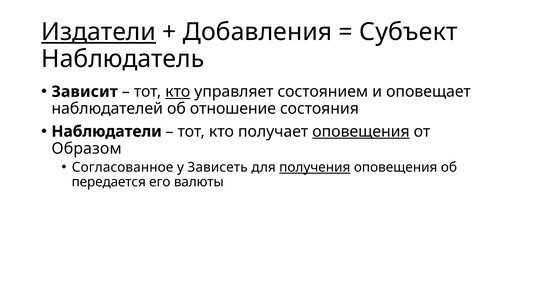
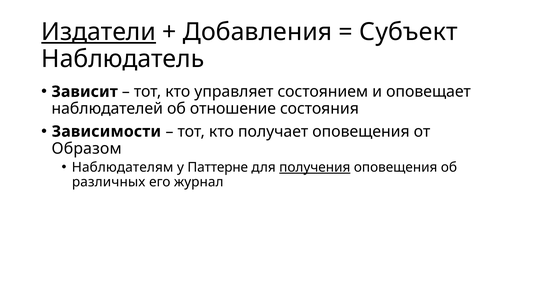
кто at (178, 92) underline: present -> none
Наблюдатели: Наблюдатели -> Зависимости
оповещения at (361, 131) underline: present -> none
Согласованное: Согласованное -> Наблюдателям
Зависеть: Зависеть -> Паттерне
передается: передается -> различных
валюты: валюты -> журнал
